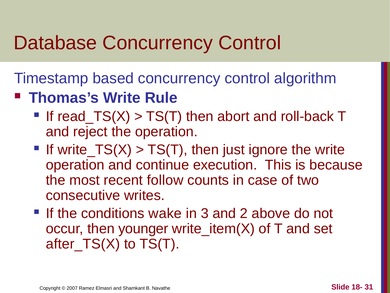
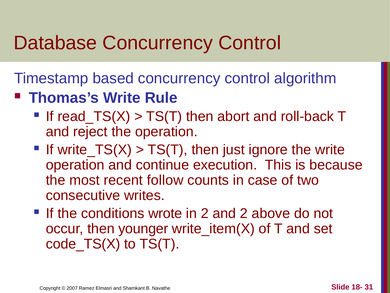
wake: wake -> wrote
in 3: 3 -> 2
after_TS(X: after_TS(X -> code_TS(X
